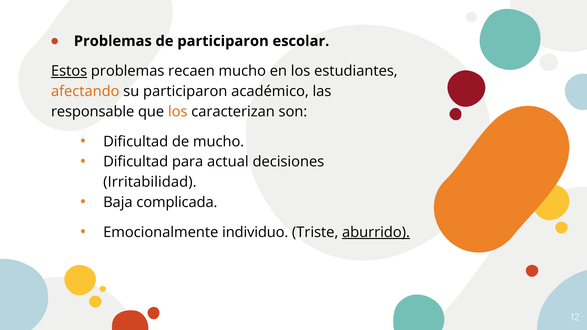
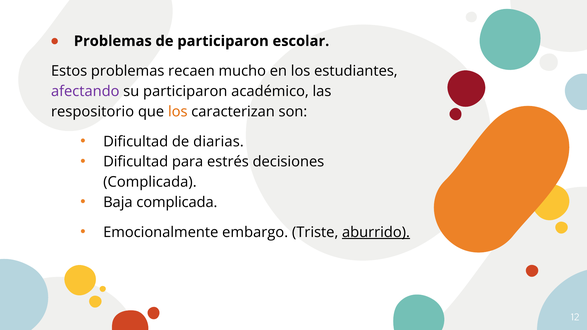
Estos underline: present -> none
afectando colour: orange -> purple
responsable: responsable -> respositorio
de mucho: mucho -> diarias
actual: actual -> estrés
Irritabilidad at (150, 182): Irritabilidad -> Complicada
individuo: individuo -> embargo
